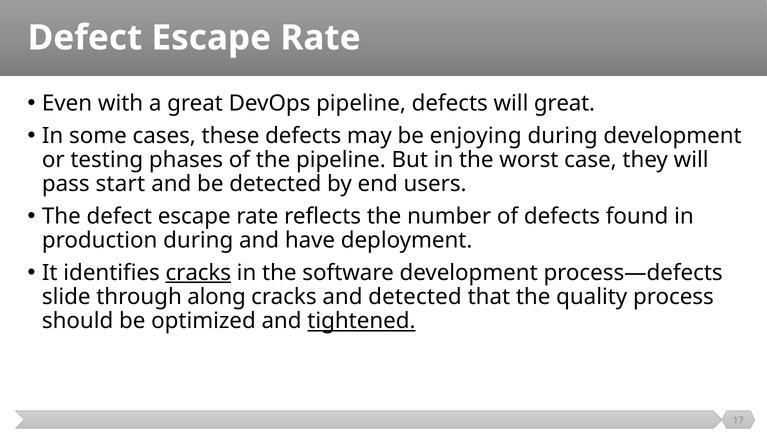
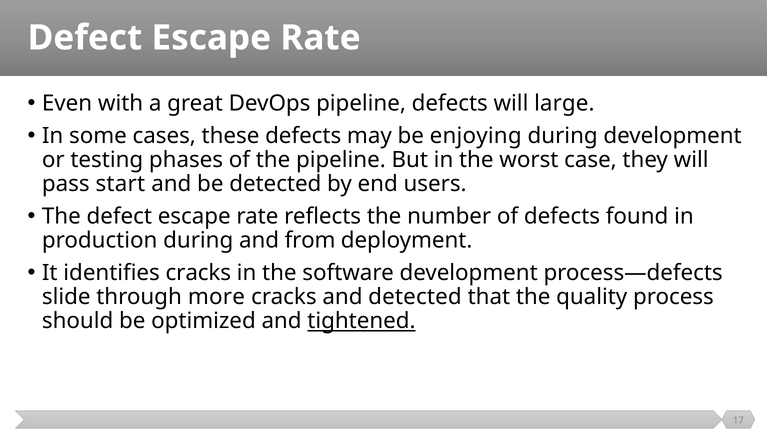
will great: great -> large
have: have -> from
cracks at (198, 272) underline: present -> none
along: along -> more
